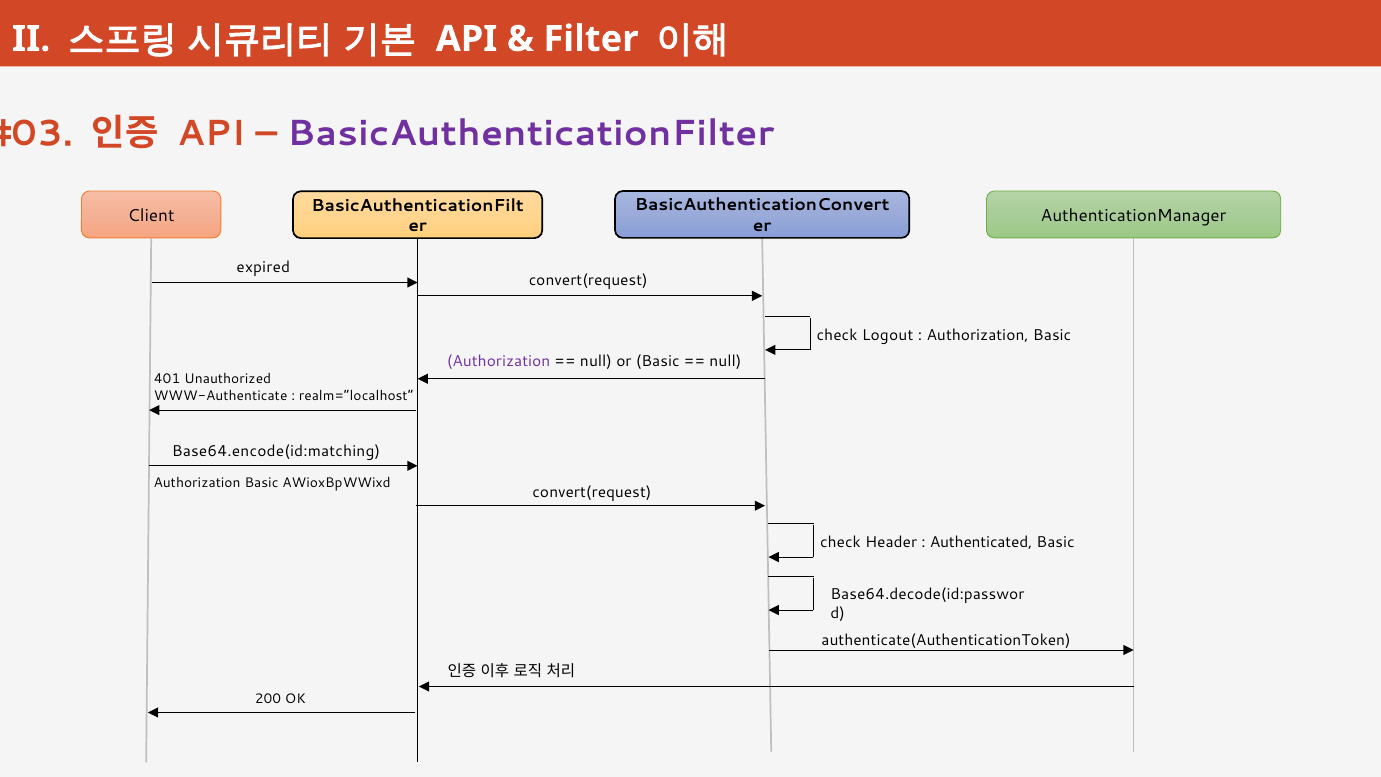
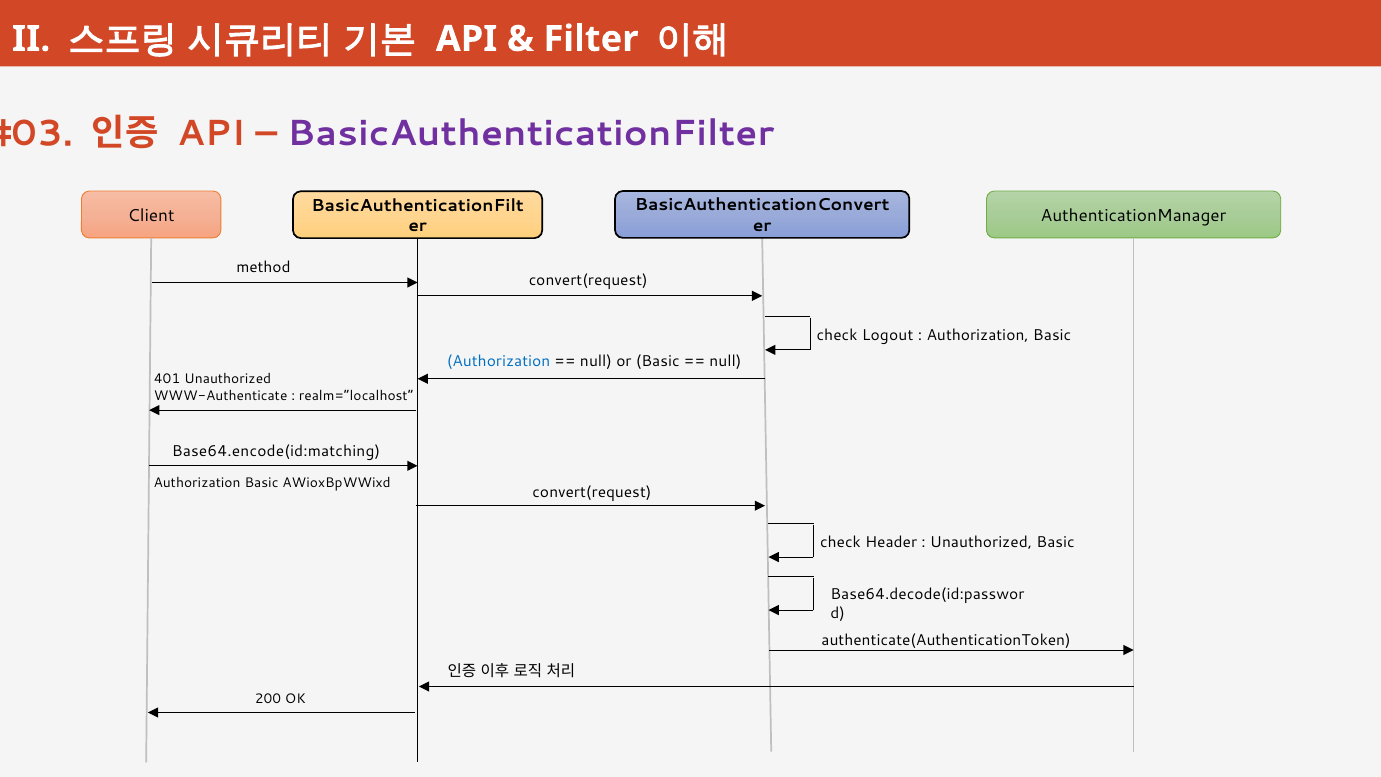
expired: expired -> method
Authorization at (499, 362) colour: purple -> blue
Authenticated at (981, 543): Authenticated -> Unauthorized
